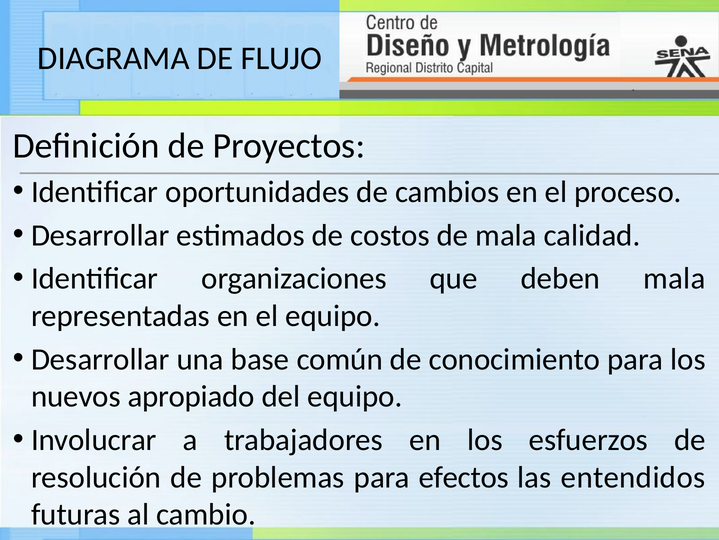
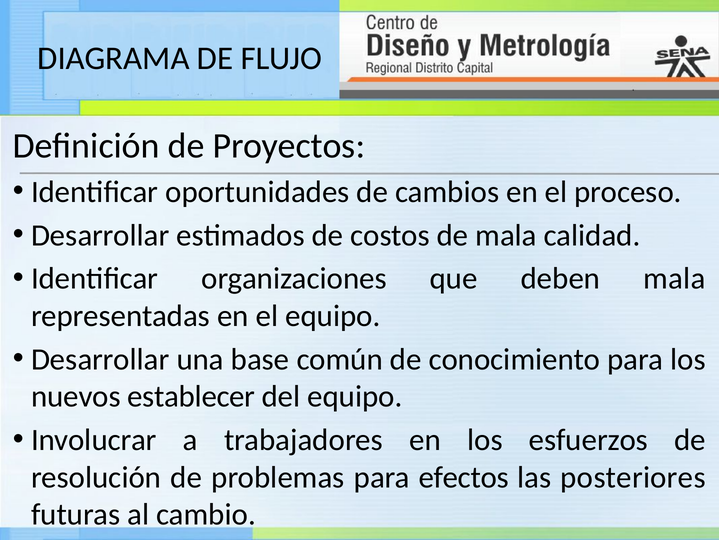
apropiado: apropiado -> establecer
entendidos: entendidos -> posteriores
